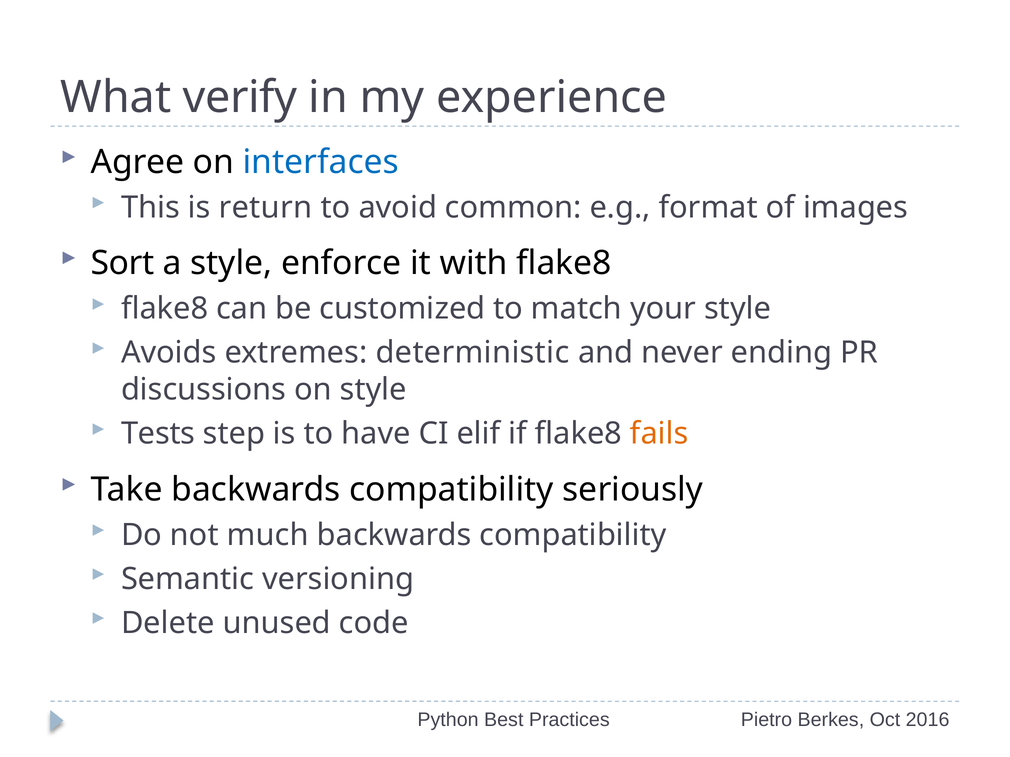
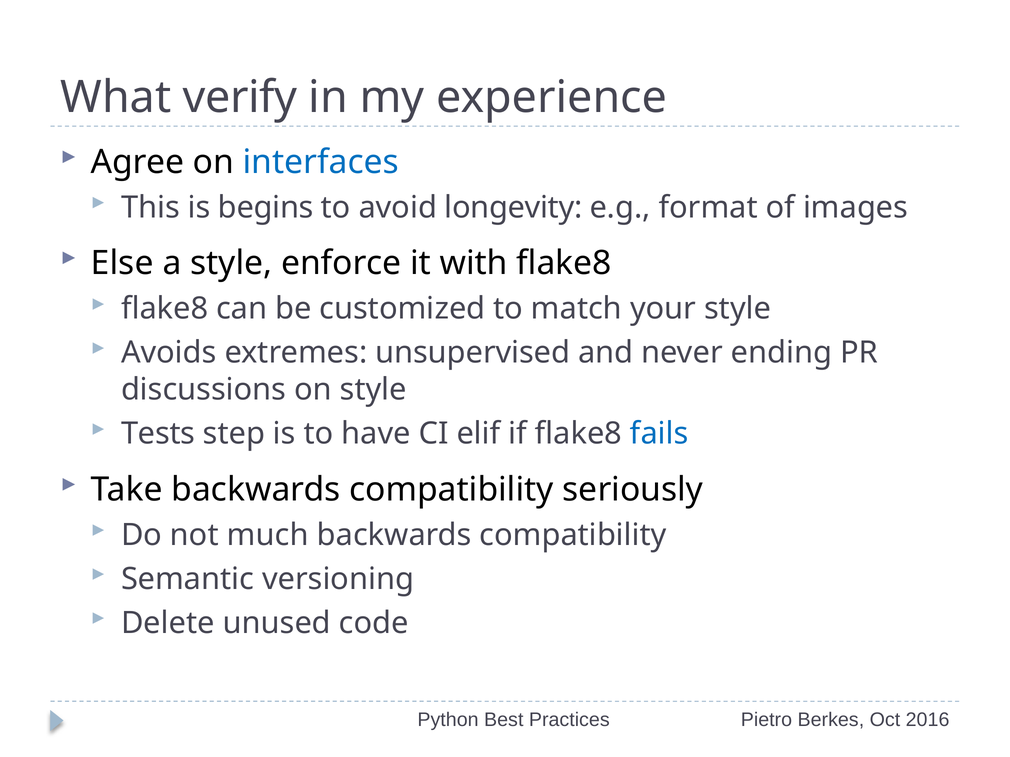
return: return -> begins
common: common -> longevity
Sort: Sort -> Else
deterministic: deterministic -> unsupervised
fails colour: orange -> blue
